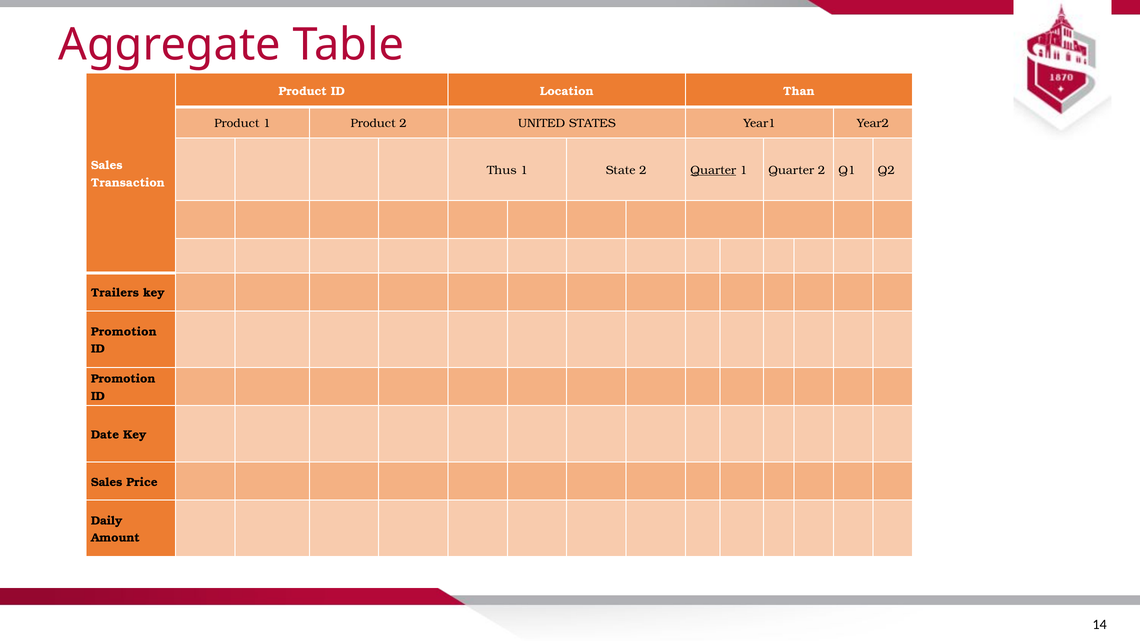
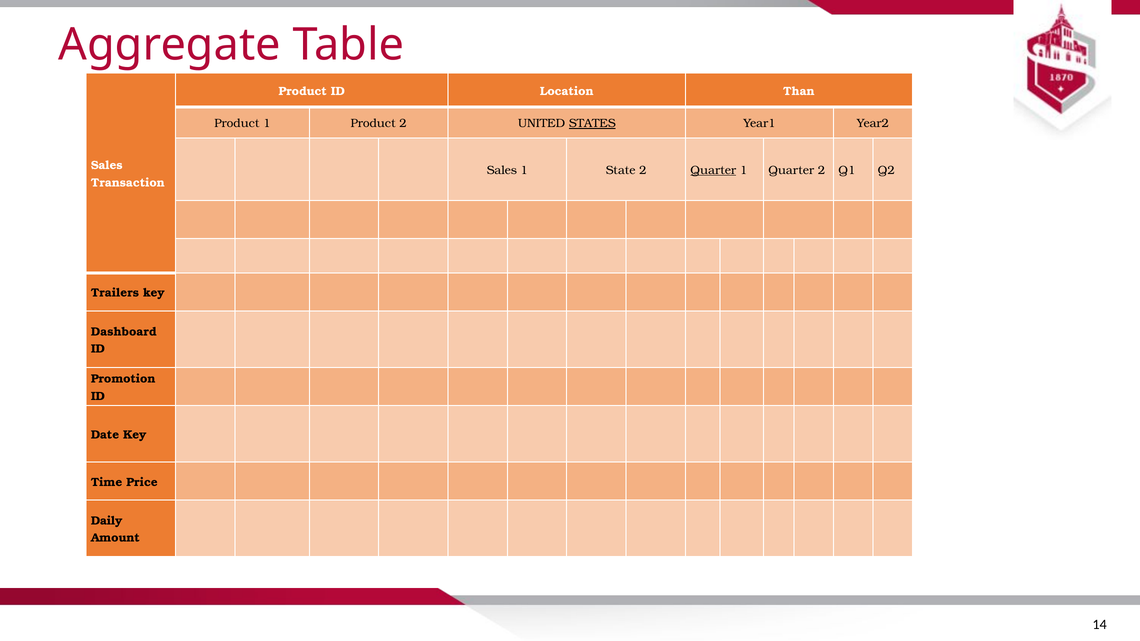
STATES underline: none -> present
Thus at (502, 170): Thus -> Sales
Promotion at (124, 332): Promotion -> Dashboard
Sales at (107, 482): Sales -> Time
